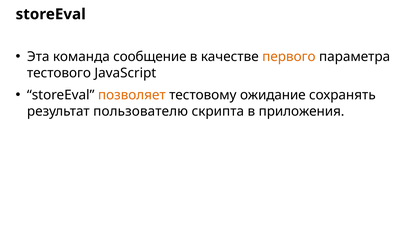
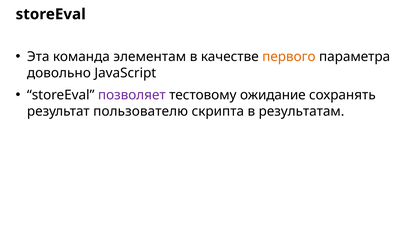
сообщение: сообщение -> элементам
тестового: тестового -> довольно
позволяет colour: orange -> purple
приложения: приложения -> результатам
